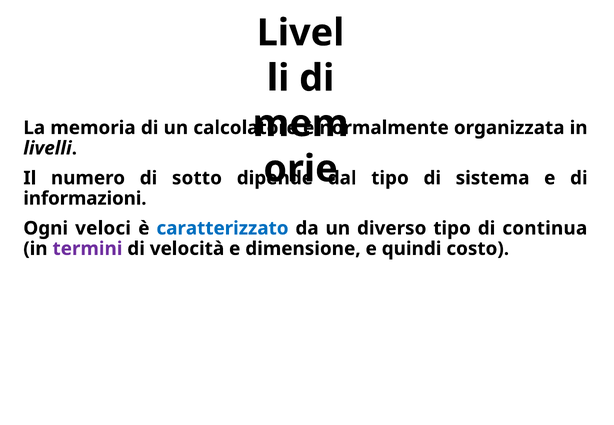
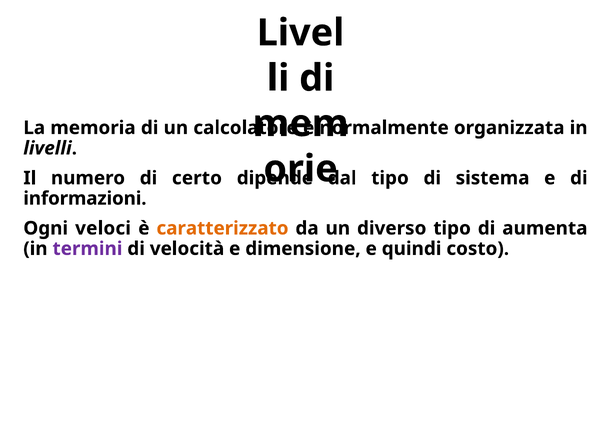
sotto: sotto -> certo
caratterizzato colour: blue -> orange
continua: continua -> aumenta
